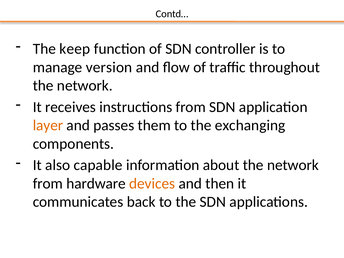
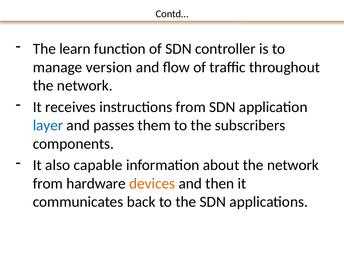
keep: keep -> learn
layer colour: orange -> blue
exchanging: exchanging -> subscribers
